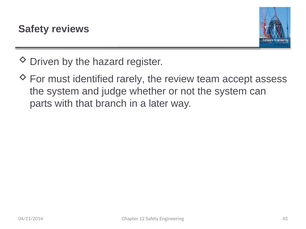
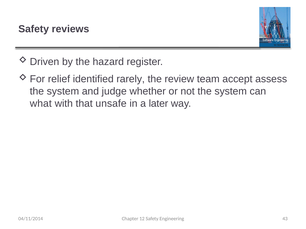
must: must -> relief
parts: parts -> what
branch: branch -> unsafe
